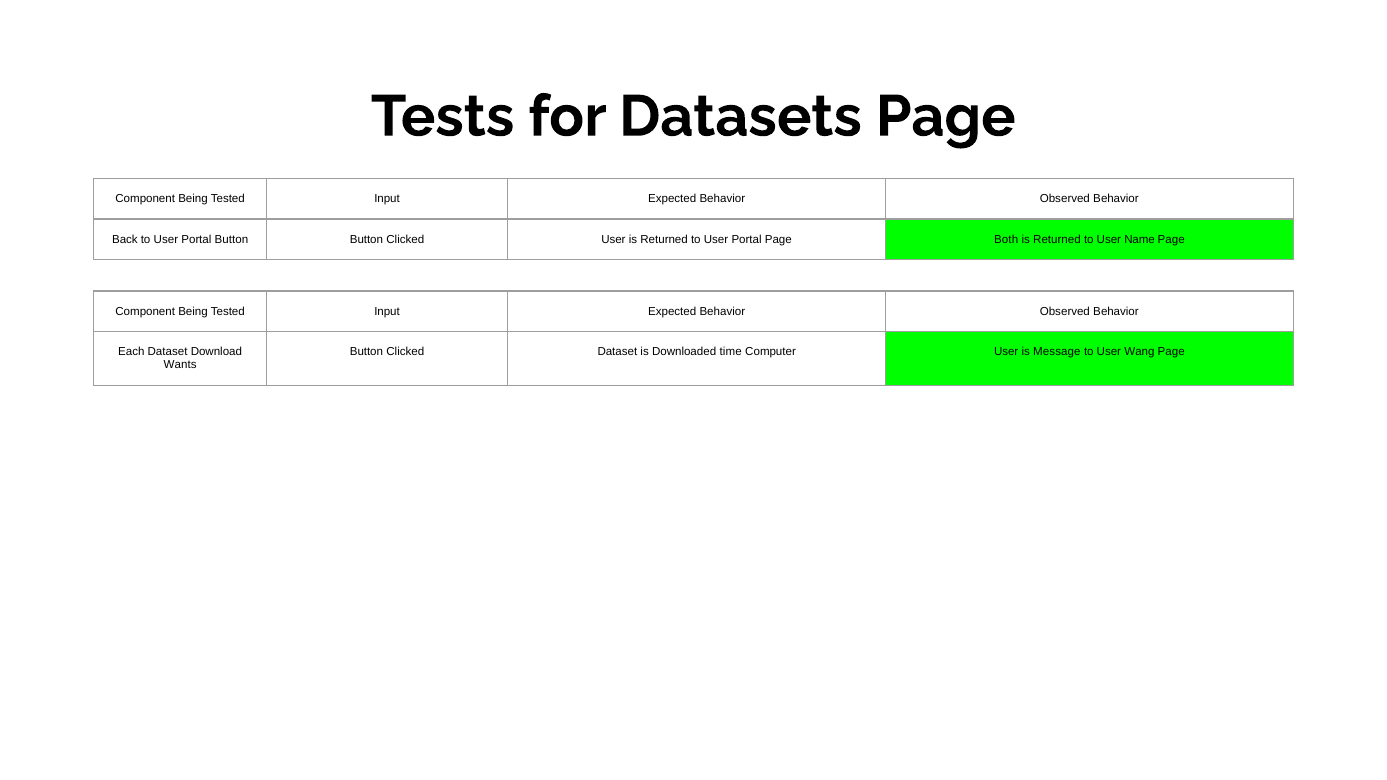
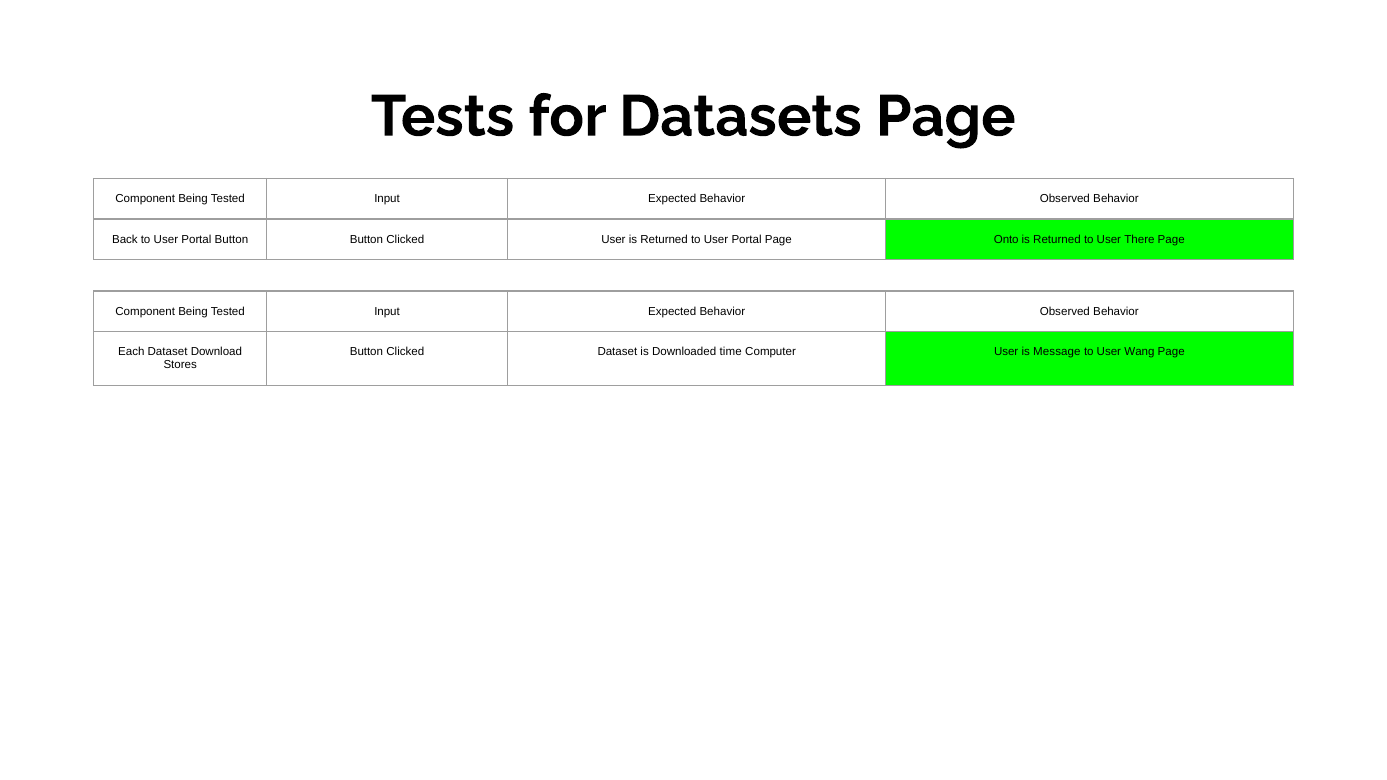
Both: Both -> Onto
Name: Name -> There
Wants: Wants -> Stores
